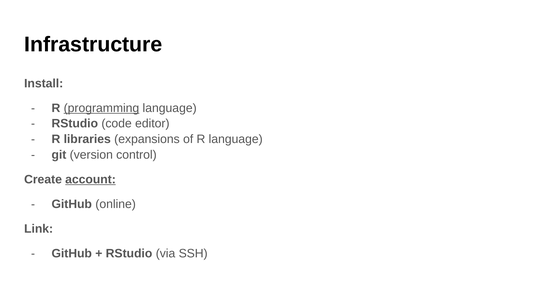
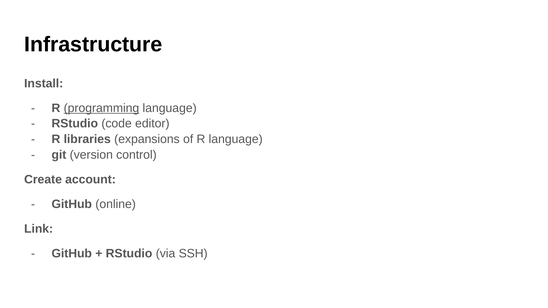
account underline: present -> none
